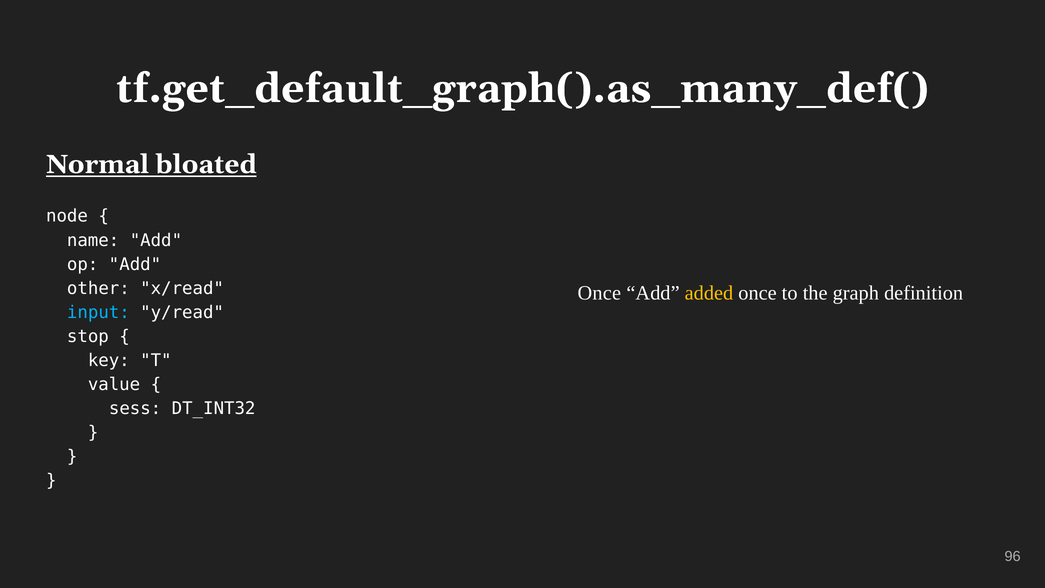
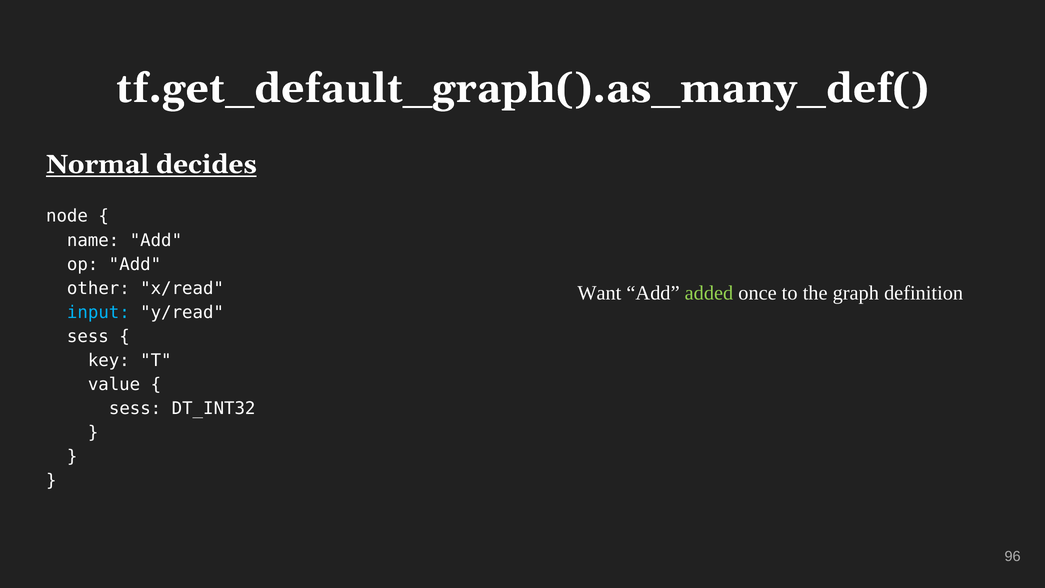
bloated: bloated -> decides
Once at (599, 293): Once -> Want
added colour: yellow -> light green
stop at (88, 336): stop -> sess
